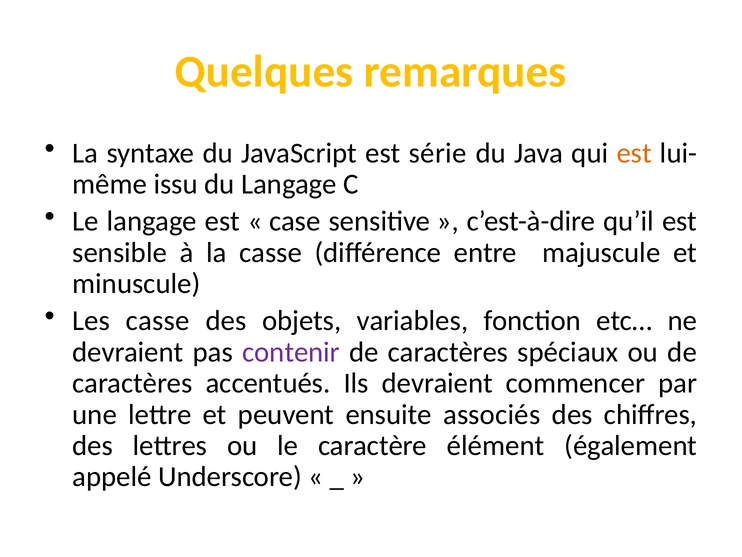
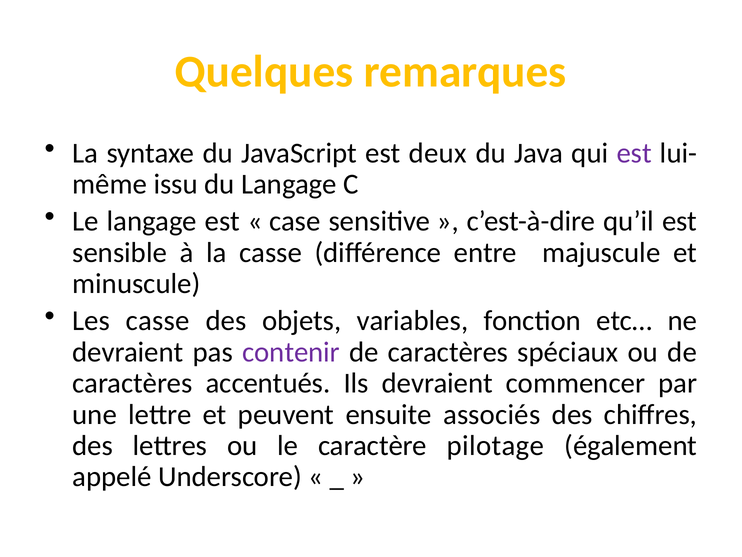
série: série -> deux
est at (634, 153) colour: orange -> purple
élément: élément -> pilotage
